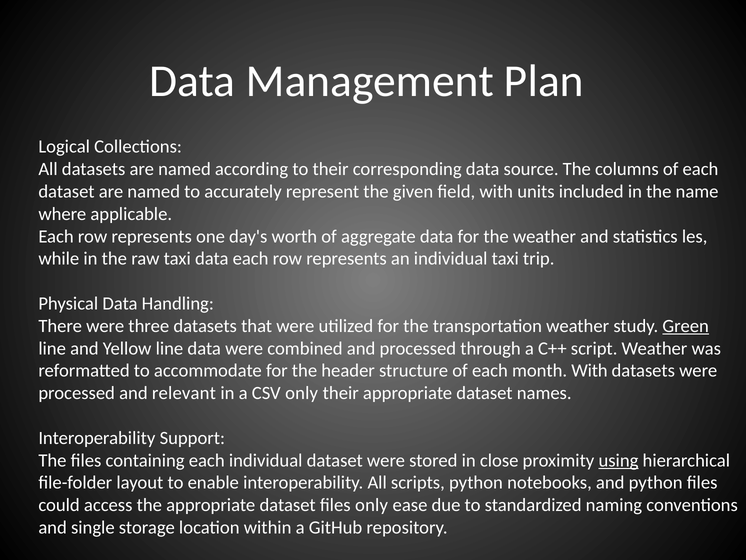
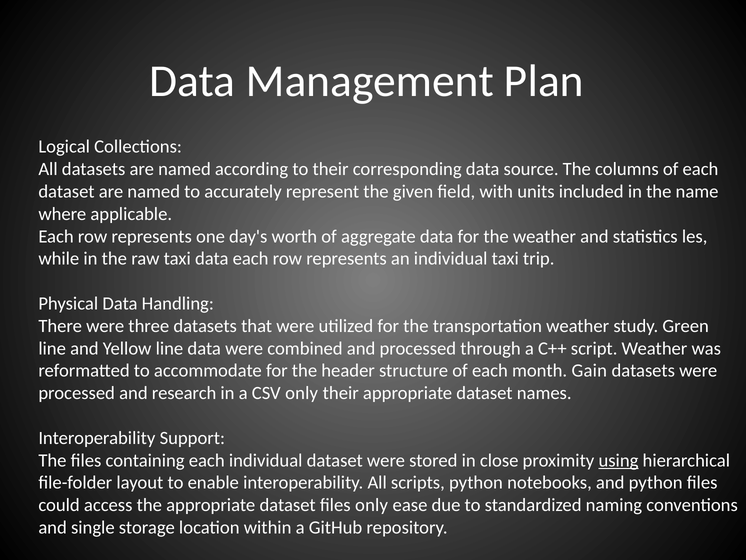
Green underline: present -> none
month With: With -> Gain
relevant: relevant -> research
